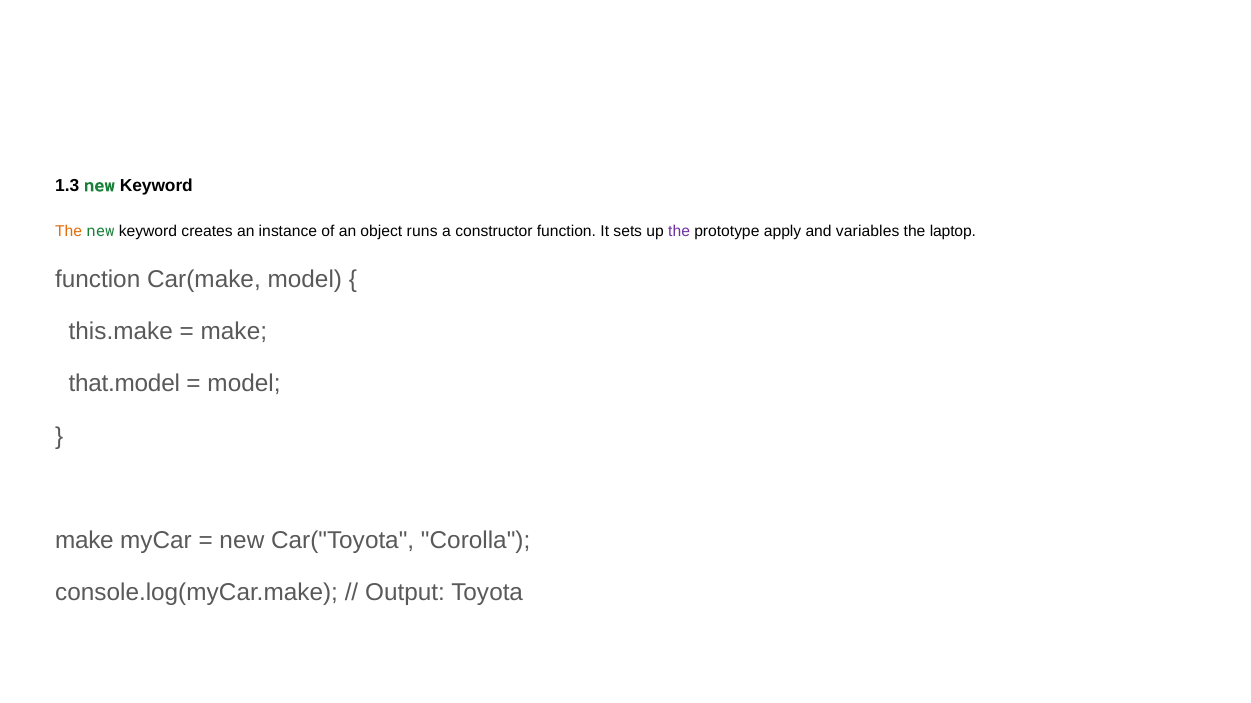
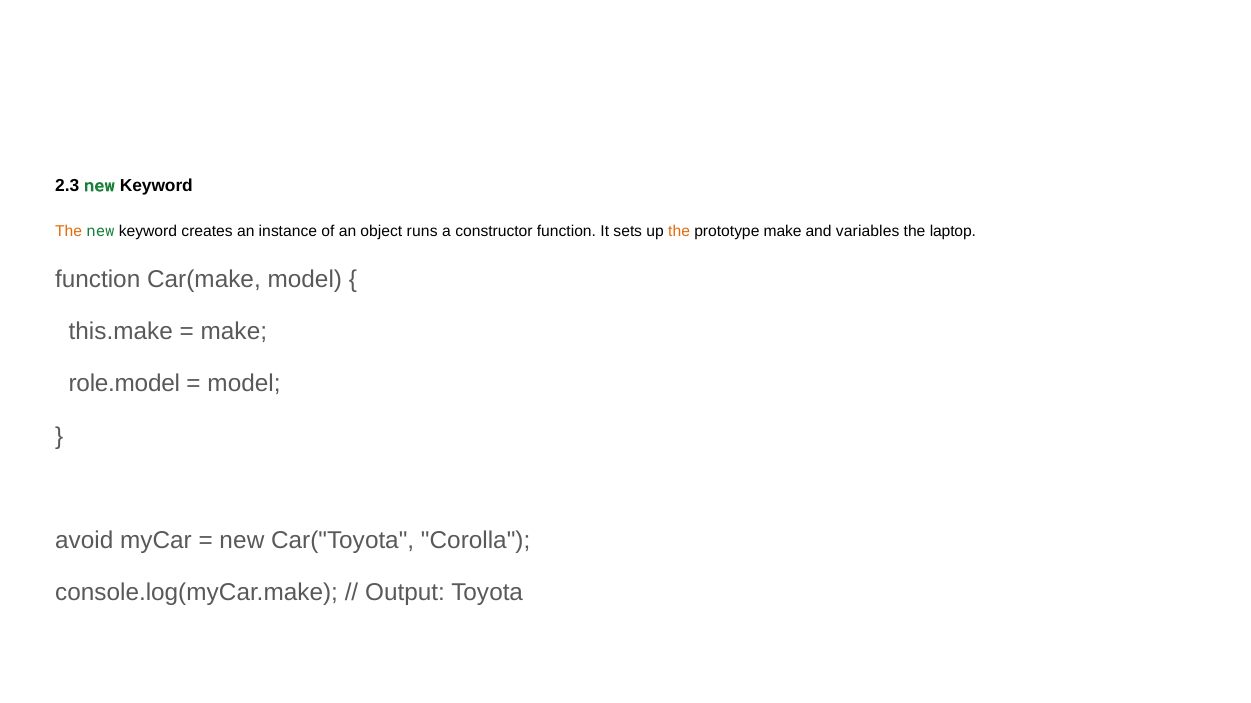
1.3: 1.3 -> 2.3
the at (679, 231) colour: purple -> orange
prototype apply: apply -> make
that.model: that.model -> role.model
make at (84, 541): make -> avoid
